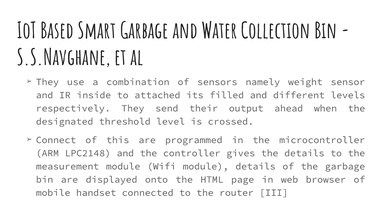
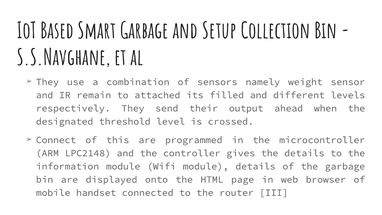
Water: Water -> Setup
inside: inside -> remain
measurement: measurement -> information
